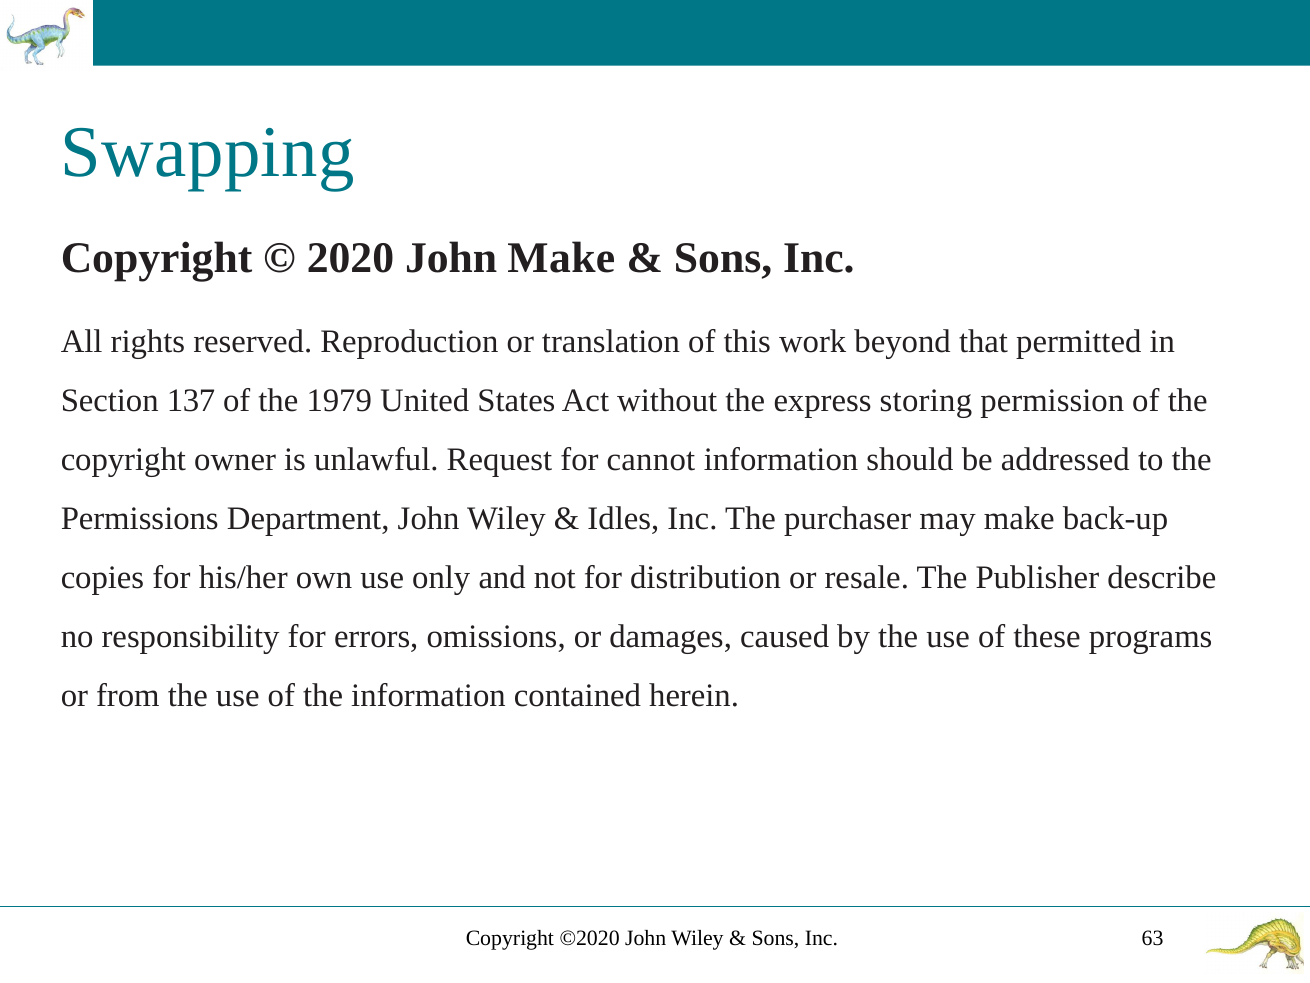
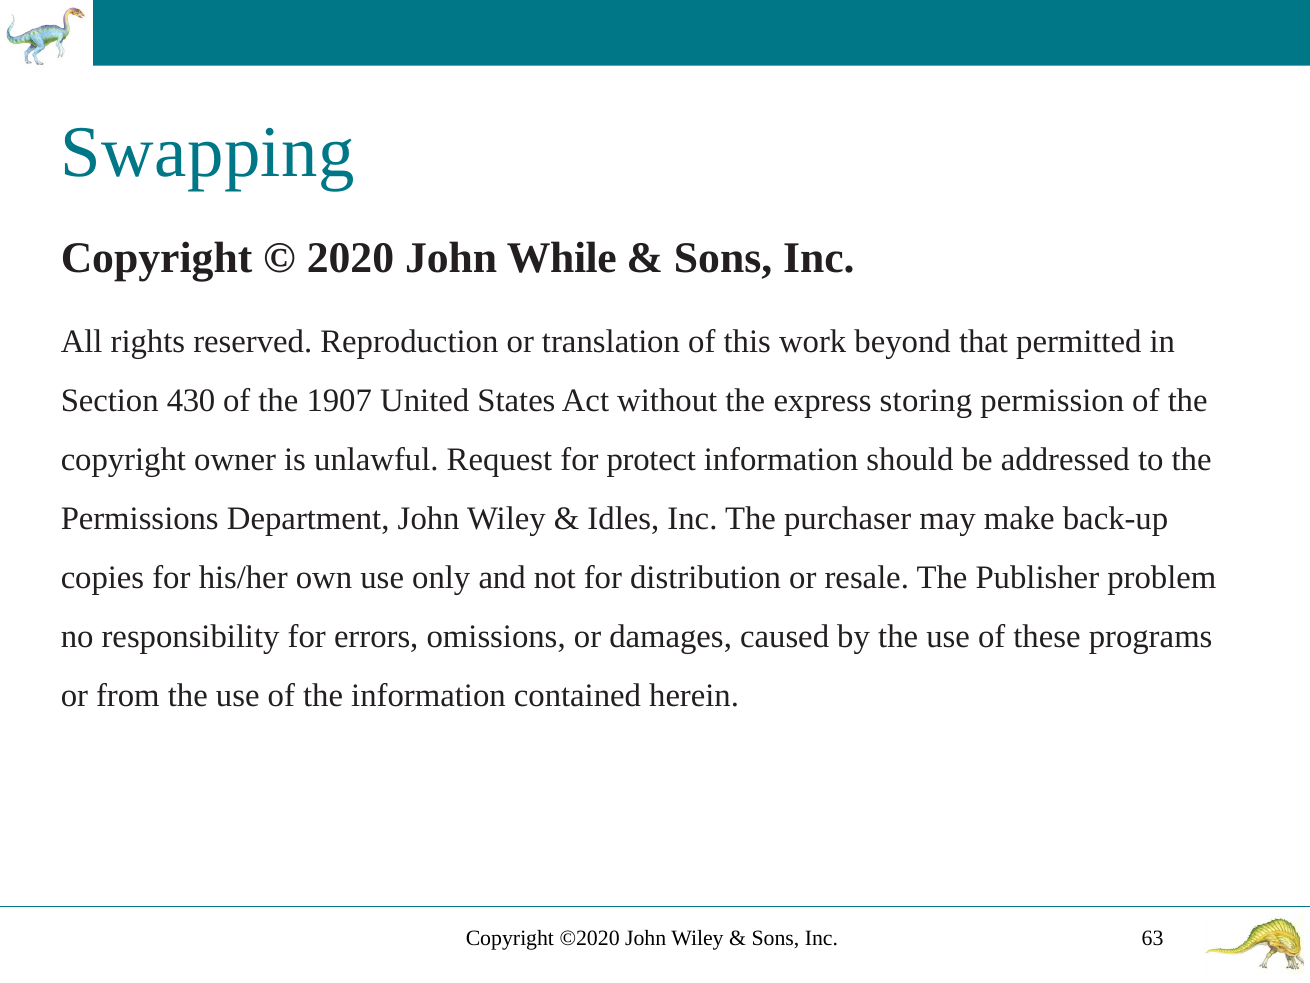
John Make: Make -> While
137: 137 -> 430
1979: 1979 -> 1907
cannot: cannot -> protect
describe: describe -> problem
